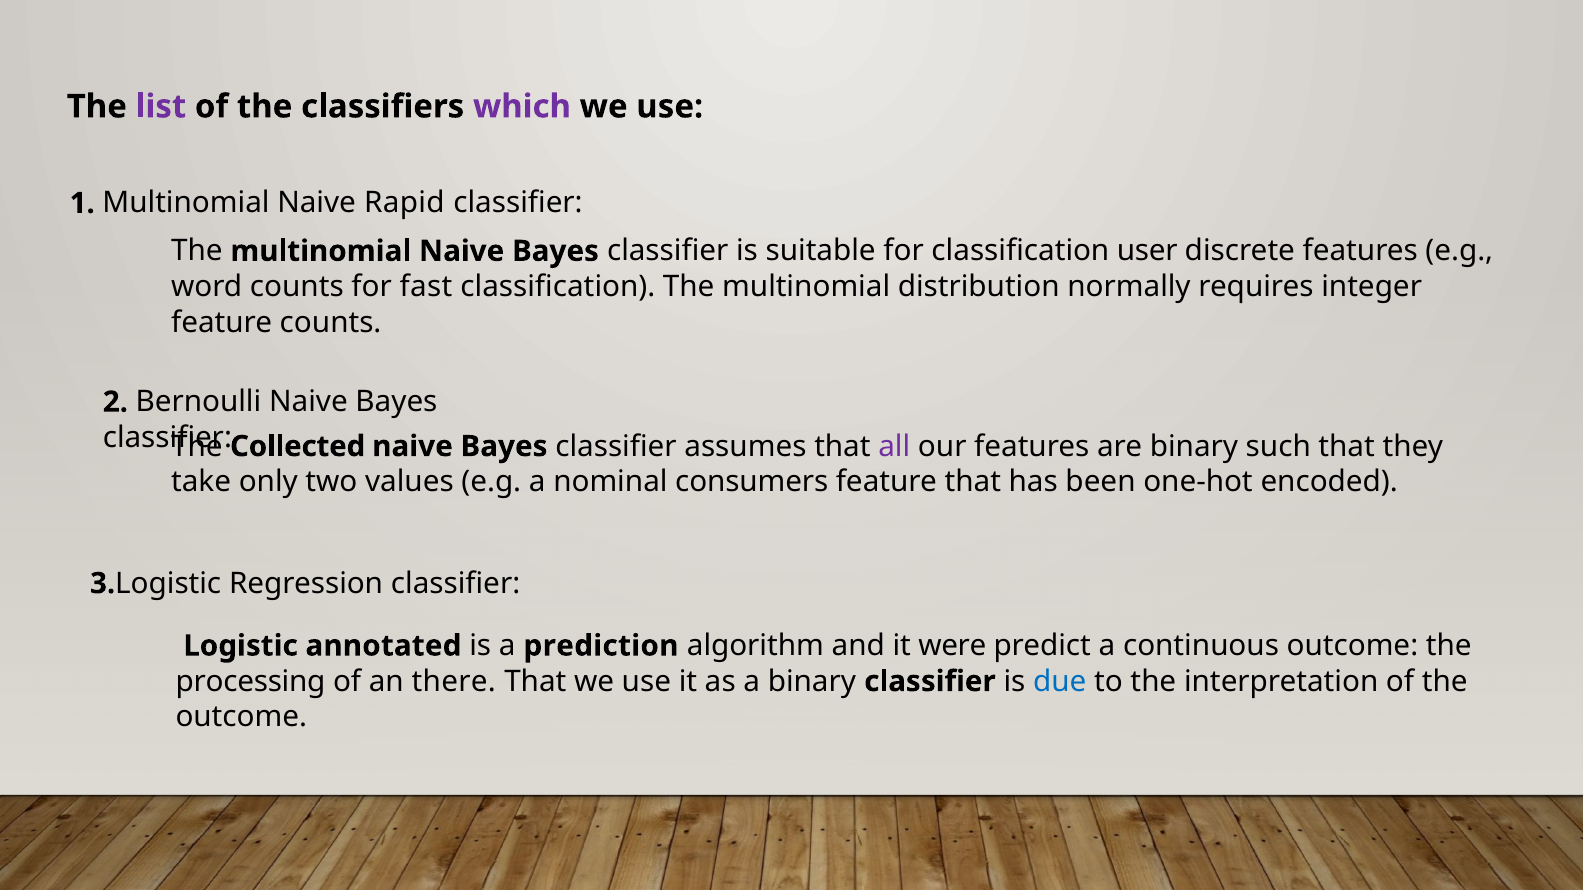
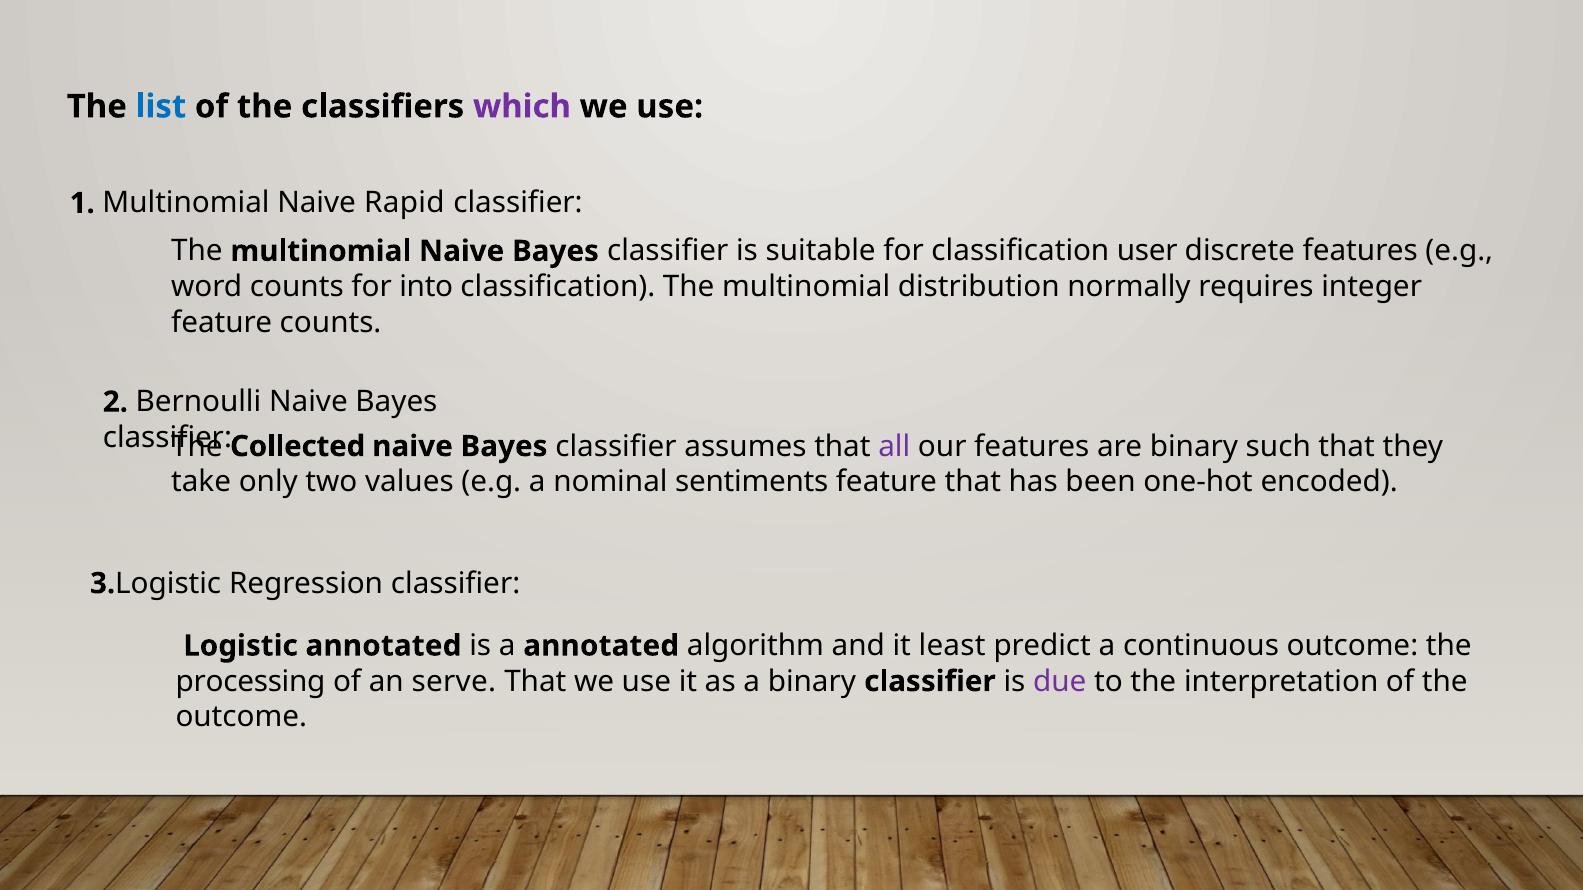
list colour: purple -> blue
fast: fast -> into
consumers: consumers -> sentiments
a prediction: prediction -> annotated
were: were -> least
there: there -> serve
due colour: blue -> purple
